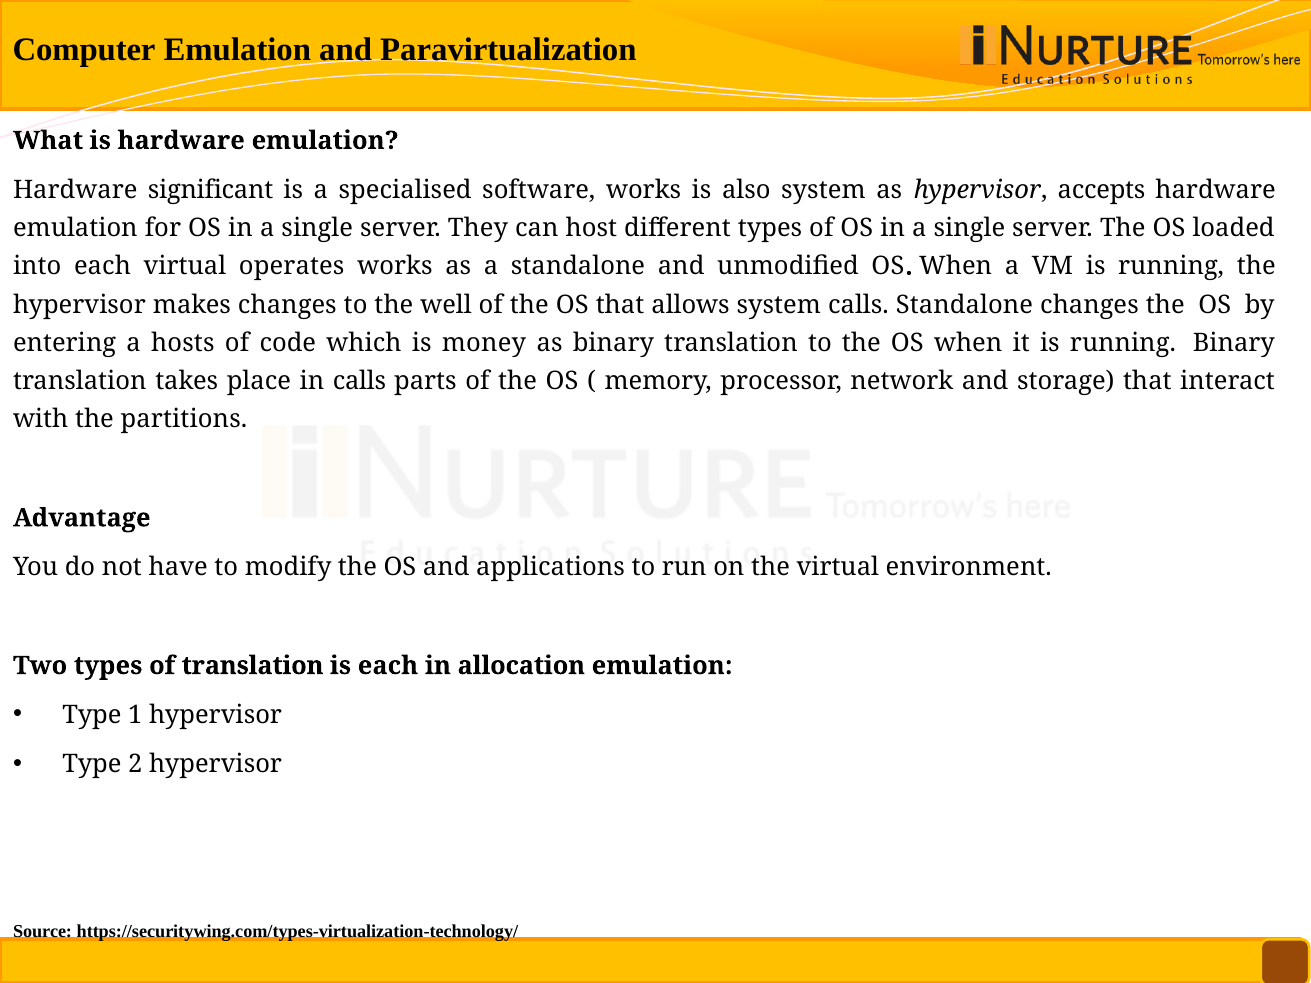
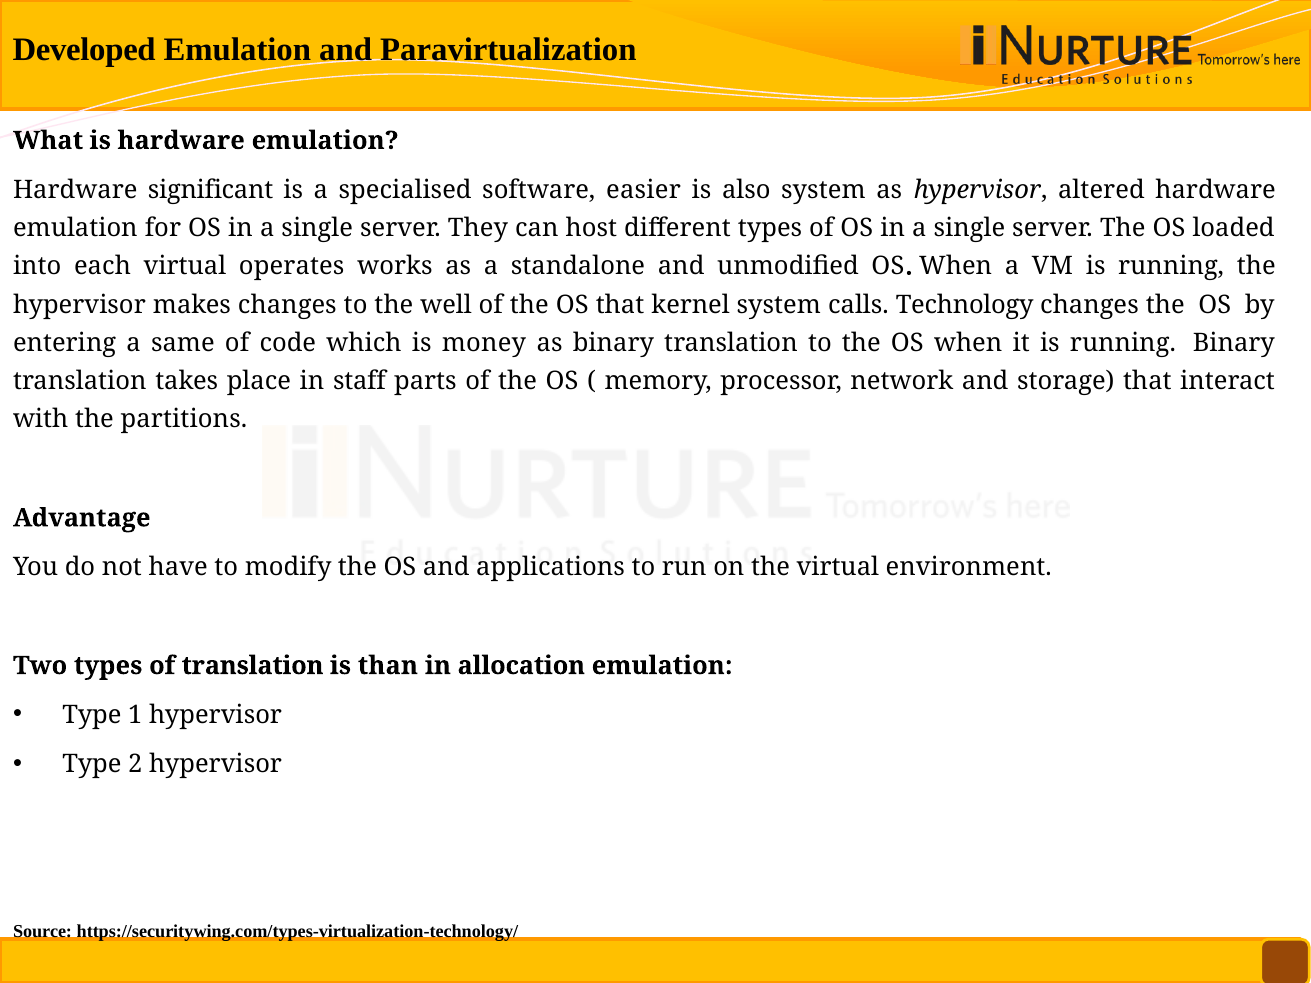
Computer: Computer -> Developed
software works: works -> easier
accepts: accepts -> altered
allows: allows -> kernel
calls Standalone: Standalone -> Technology
hosts: hosts -> same
in calls: calls -> staff
is each: each -> than
